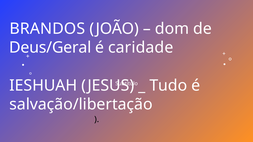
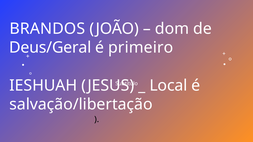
caridade: caridade -> primeiro
Tudo: Tudo -> Local
